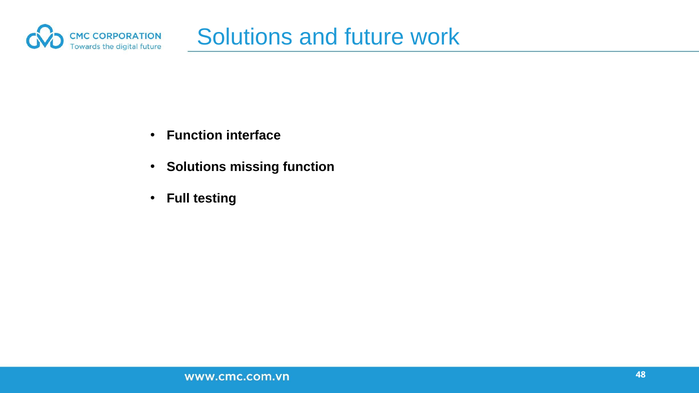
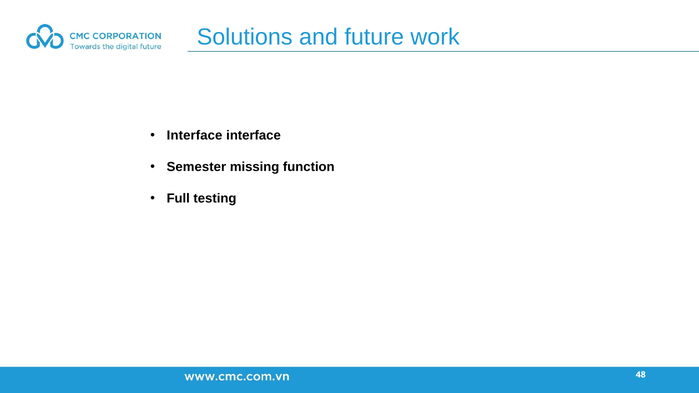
Function at (195, 136): Function -> Interface
Solutions at (196, 167): Solutions -> Semester
